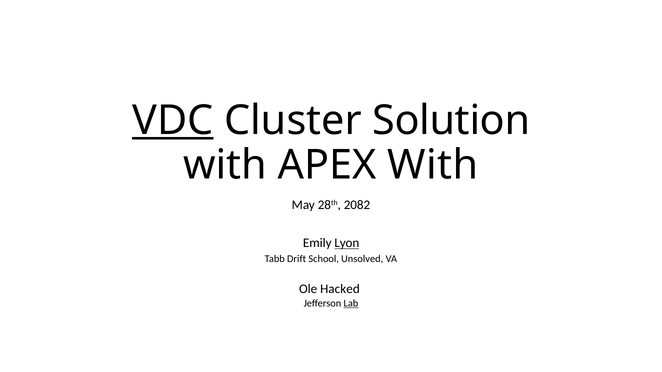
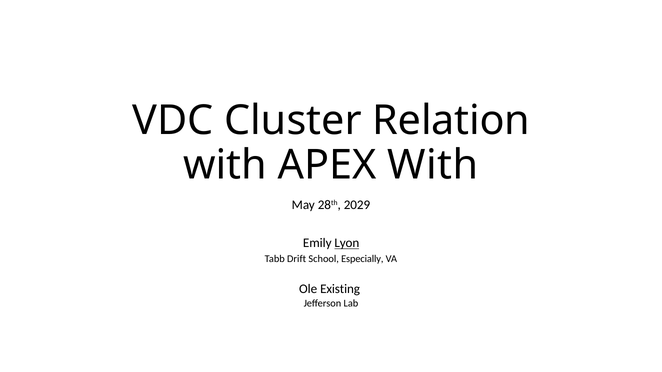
VDC underline: present -> none
Solution: Solution -> Relation
2082: 2082 -> 2029
Unsolved: Unsolved -> Especially
Hacked: Hacked -> Existing
Lab underline: present -> none
